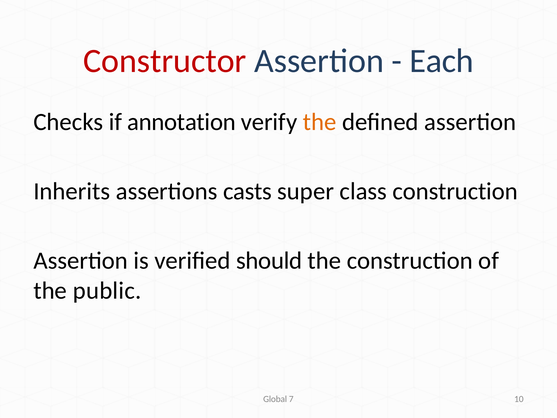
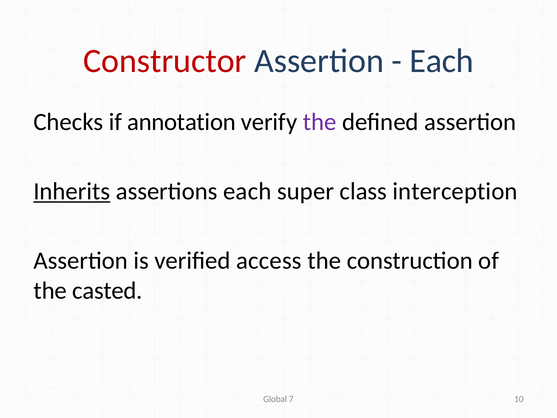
the at (320, 122) colour: orange -> purple
Inherits underline: none -> present
assertions casts: casts -> each
class construction: construction -> interception
should: should -> access
public: public -> casted
